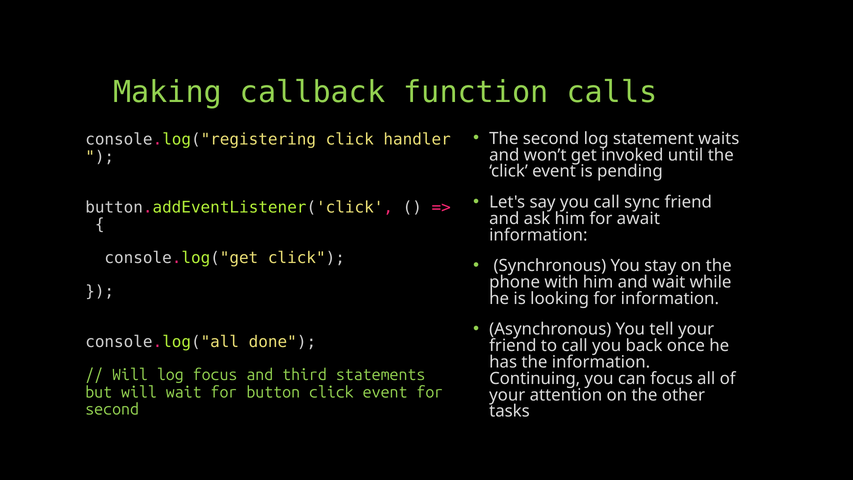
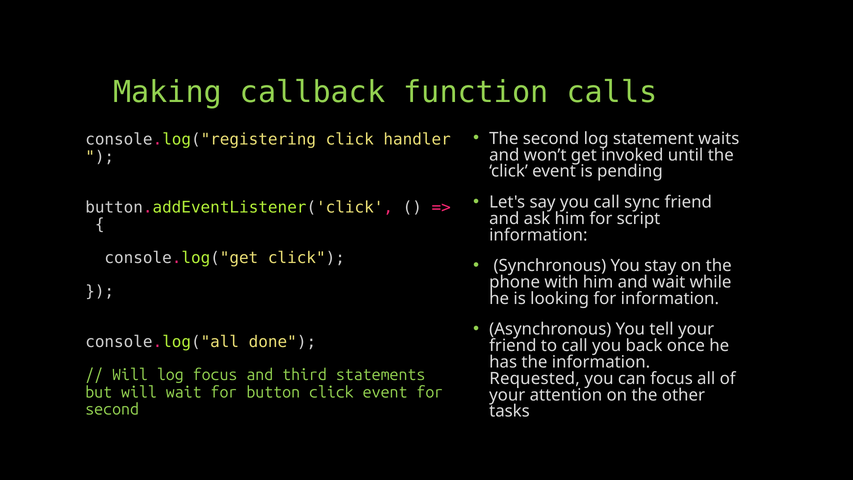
await: await -> script
Continuing: Continuing -> Requested
